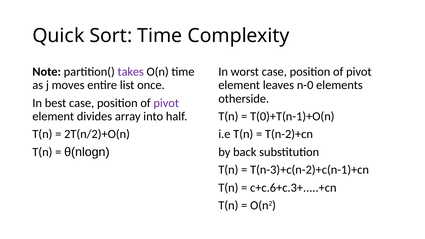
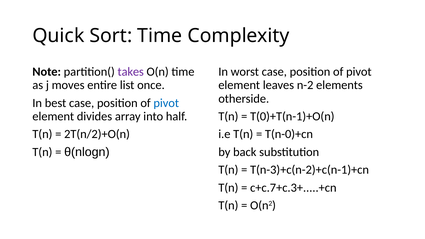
n-0: n-0 -> n-2
pivot at (166, 103) colour: purple -> blue
T(n-2)+cn: T(n-2)+cn -> T(n-0)+cn
c+c.6+c.3+.....+cn: c+c.6+c.3+.....+cn -> c+c.7+c.3+.....+cn
